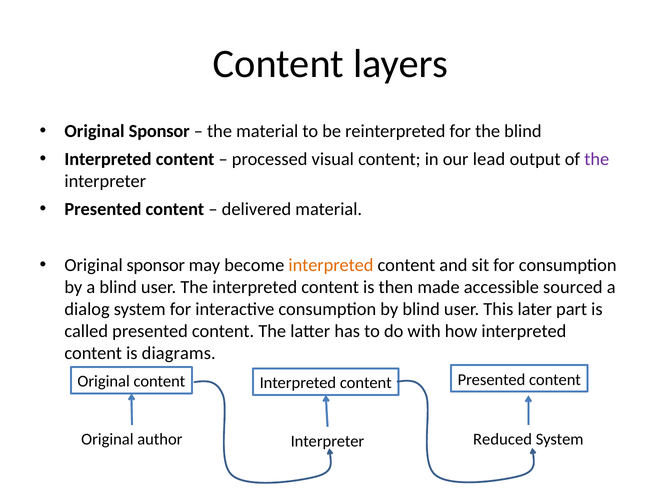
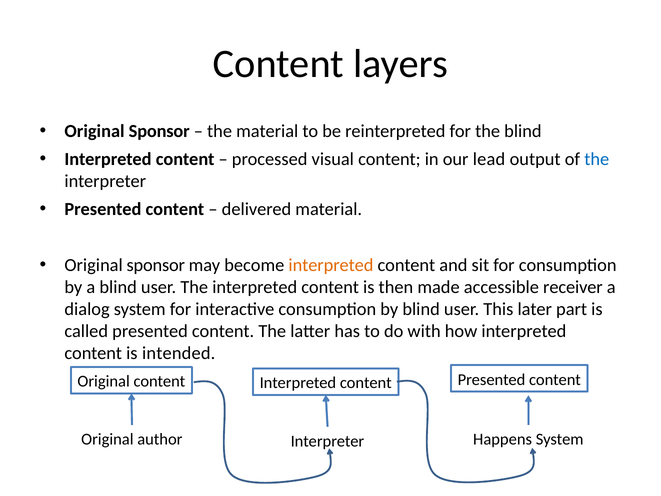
the at (597, 159) colour: purple -> blue
sourced: sourced -> receiver
diagrams: diagrams -> intended
Reduced: Reduced -> Happens
